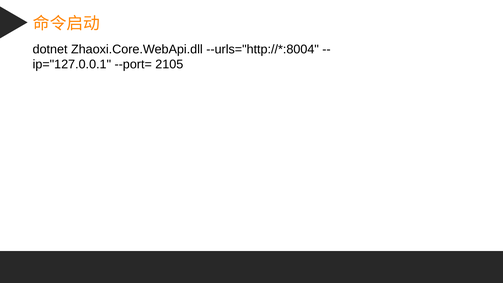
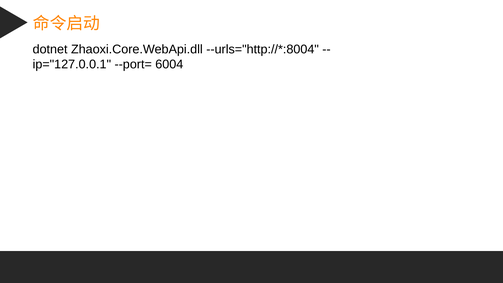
2105: 2105 -> 6004
